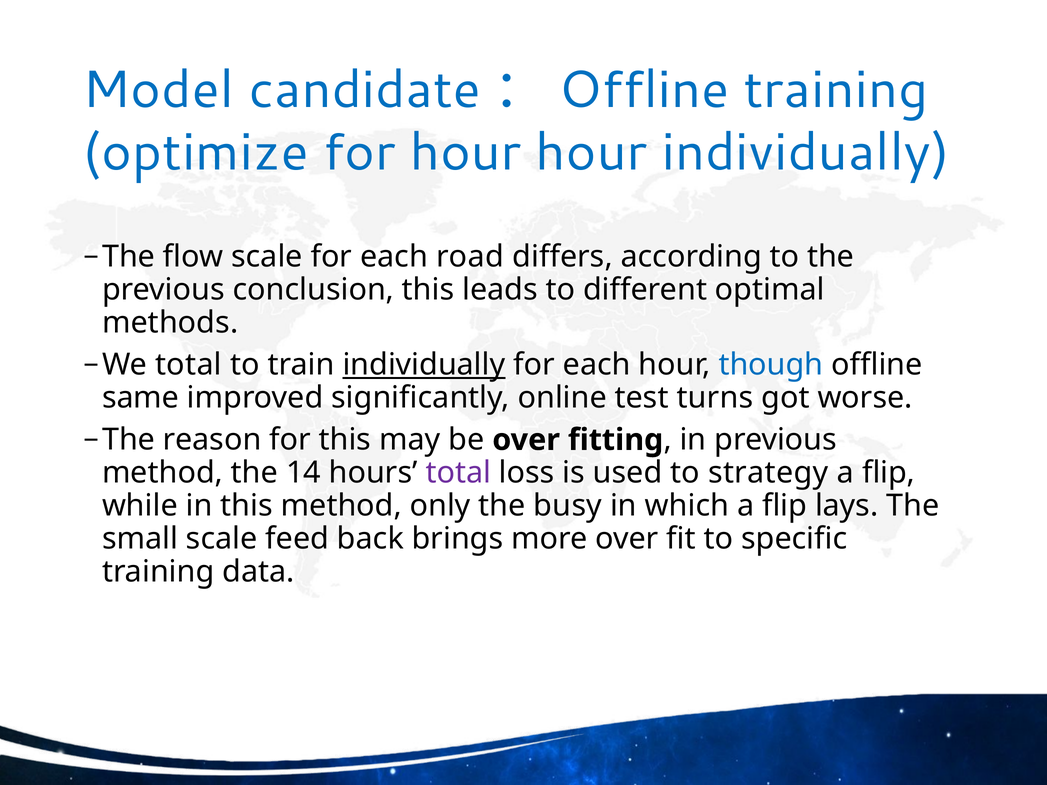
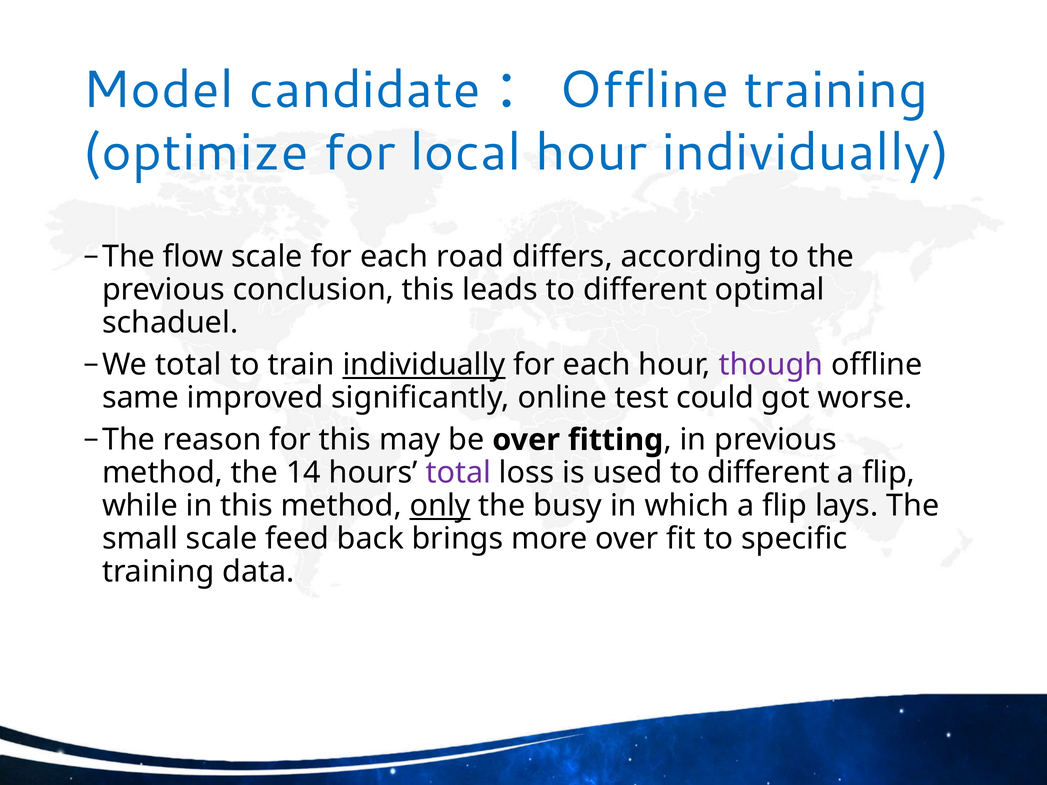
for hour: hour -> local
methods: methods -> schaduel
though colour: blue -> purple
turns: turns -> could
used to strategy: strategy -> different
only underline: none -> present
